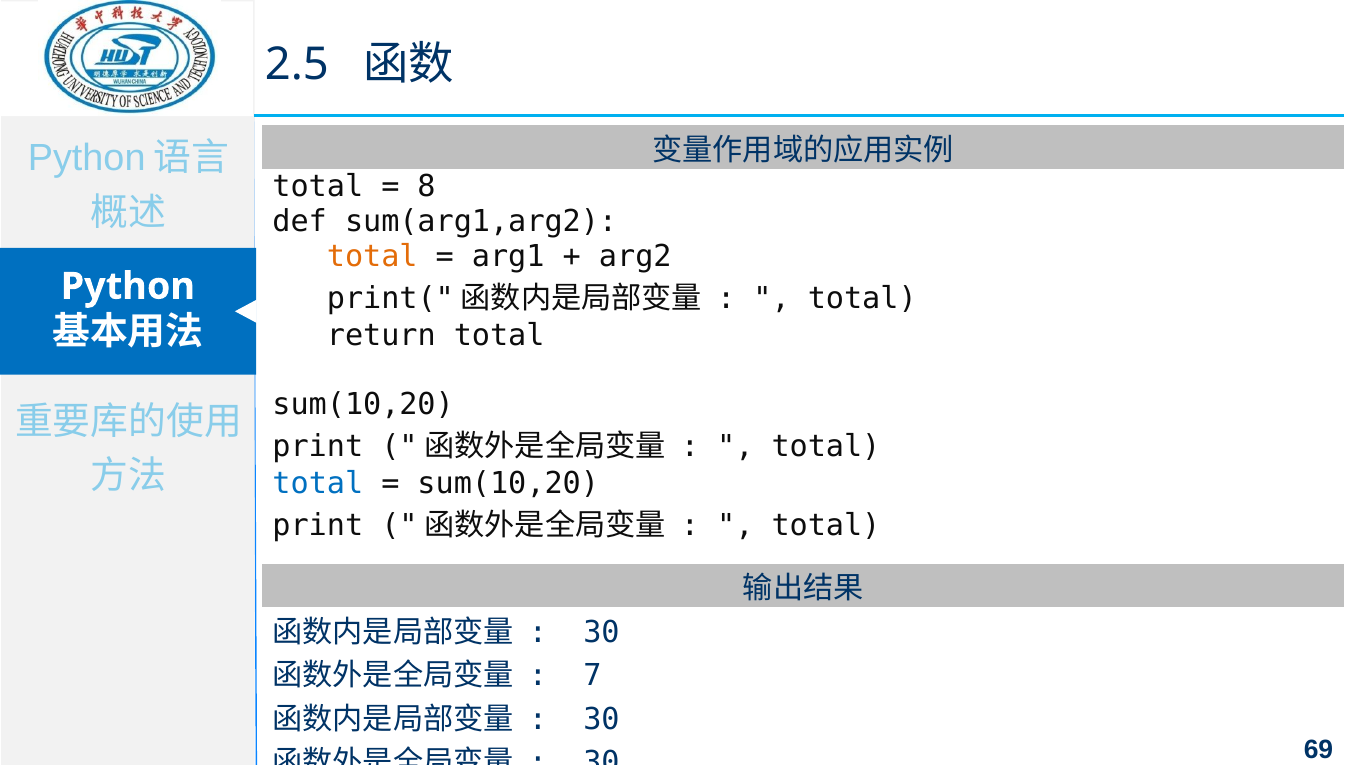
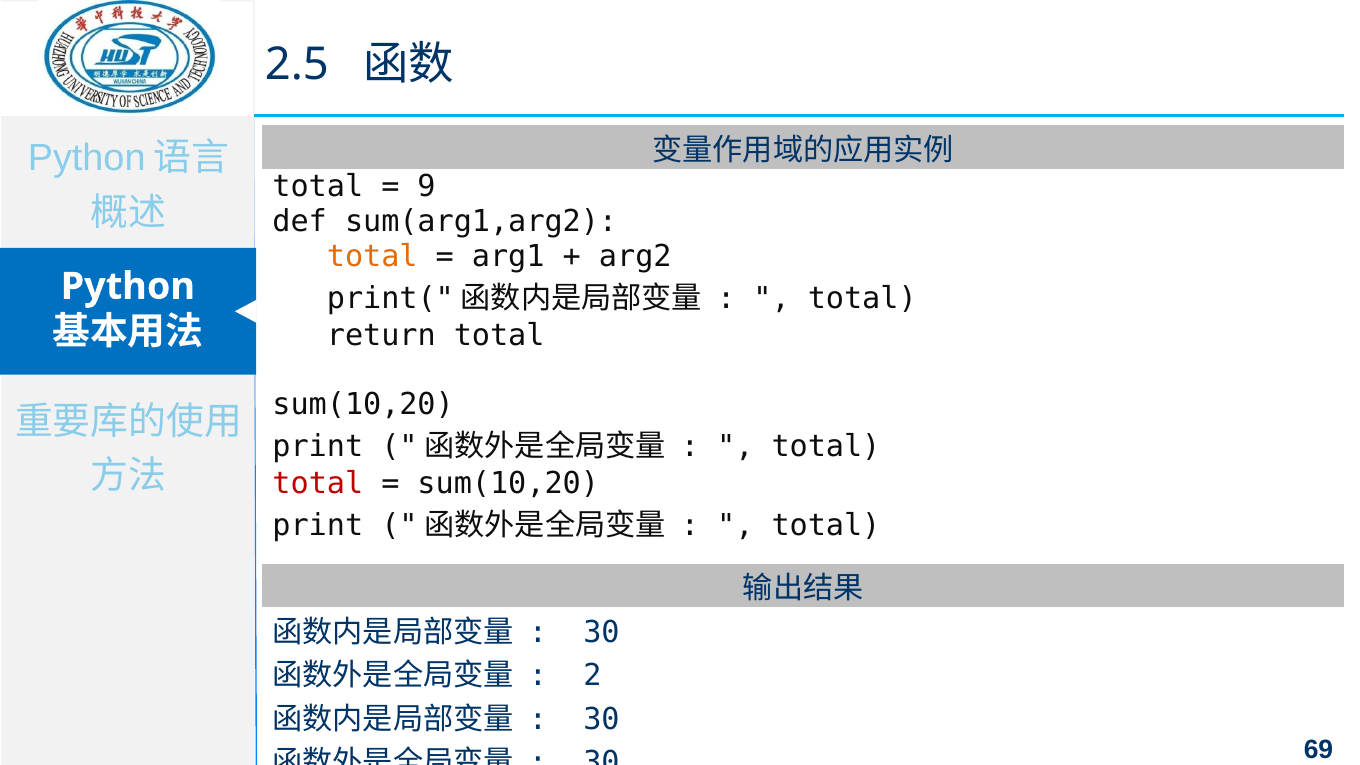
8: 8 -> 9
total at (318, 483) colour: blue -> red
7: 7 -> 2
